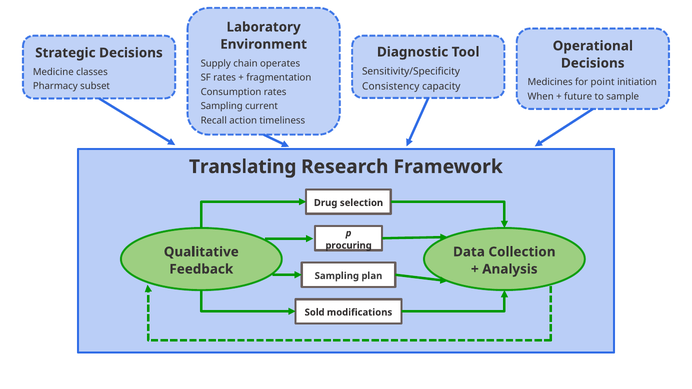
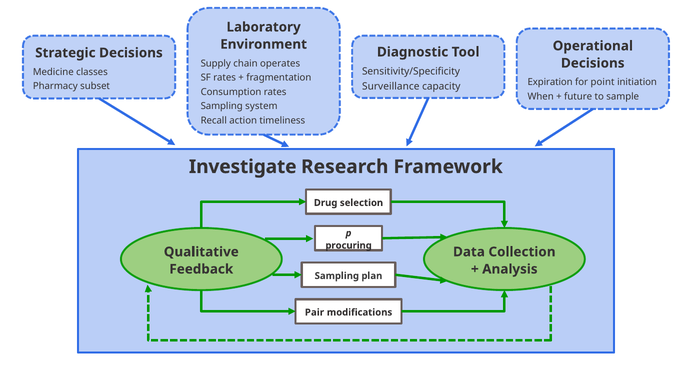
Medicines: Medicines -> Expiration
Consistency: Consistency -> Surveillance
current: current -> system
Translating: Translating -> Investigate
Sold: Sold -> Pair
